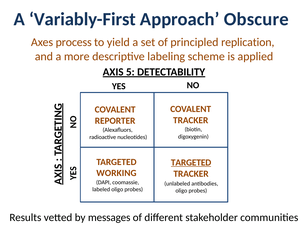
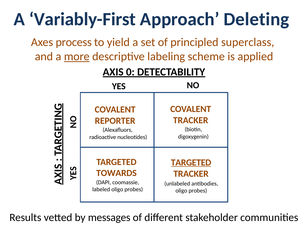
Obscure: Obscure -> Deleting
replication: replication -> superclass
more underline: none -> present
5: 5 -> 0
WORKING: WORKING -> TOWARDS
